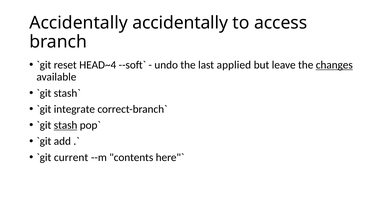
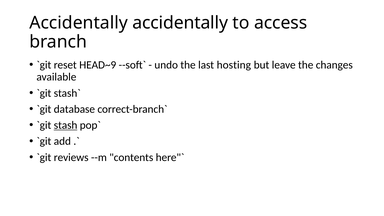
HEAD~4: HEAD~4 -> HEAD~9
applied: applied -> hosting
changes underline: present -> none
integrate: integrate -> database
current: current -> reviews
